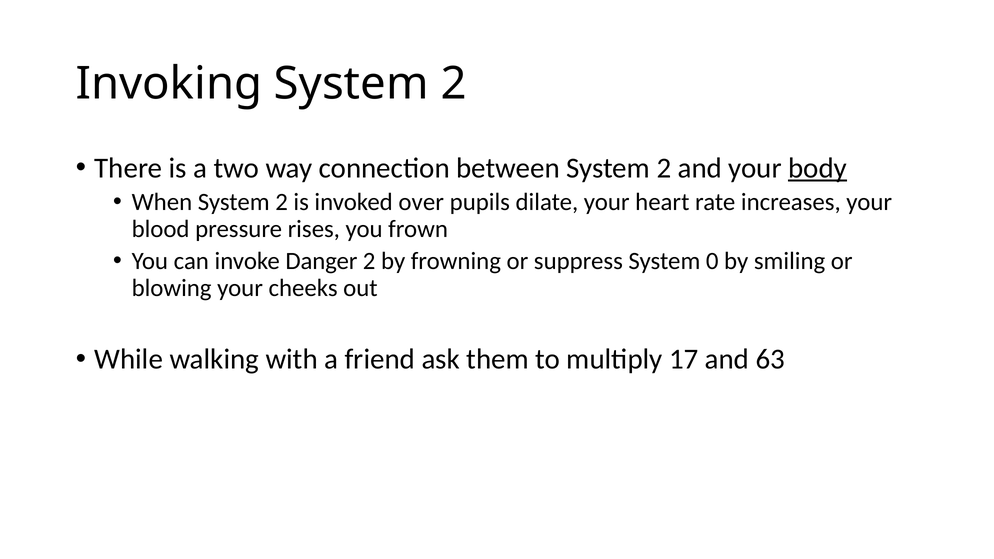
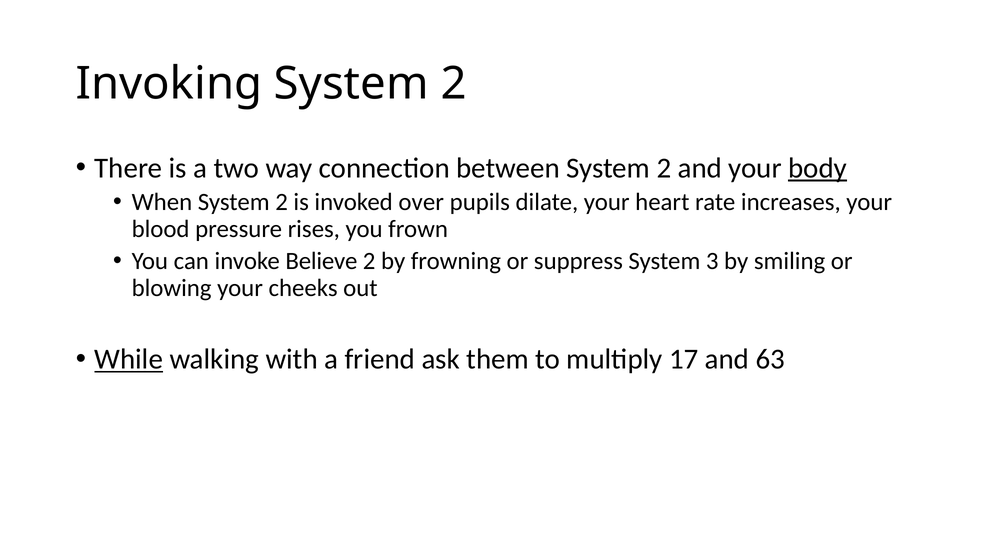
Danger: Danger -> Believe
0: 0 -> 3
While underline: none -> present
